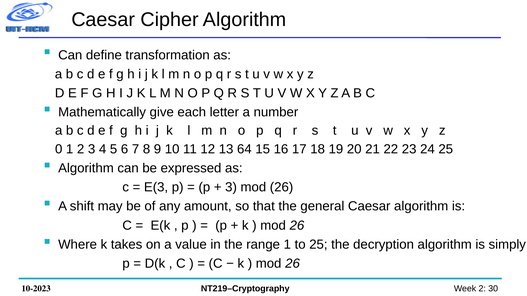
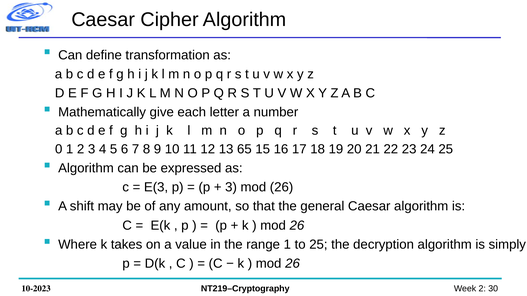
64: 64 -> 65
